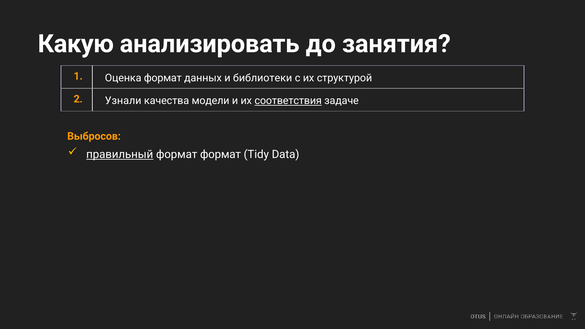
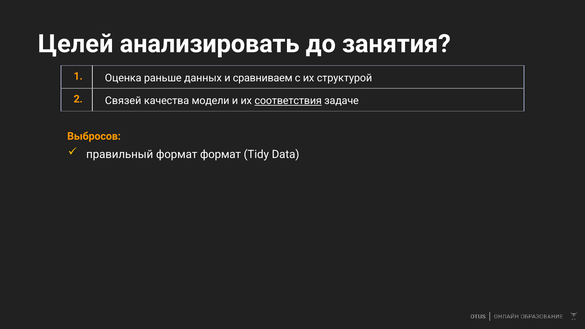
Какую: Какую -> Целей
Оценка формат: формат -> раньше
библиотеки: библиотеки -> сравниваем
Узнали: Узнали -> Связей
правильный underline: present -> none
